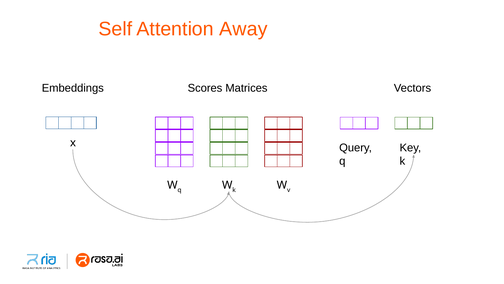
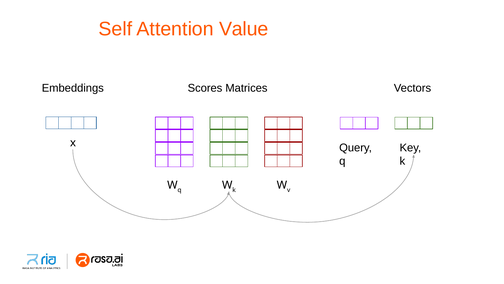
Away: Away -> Value
